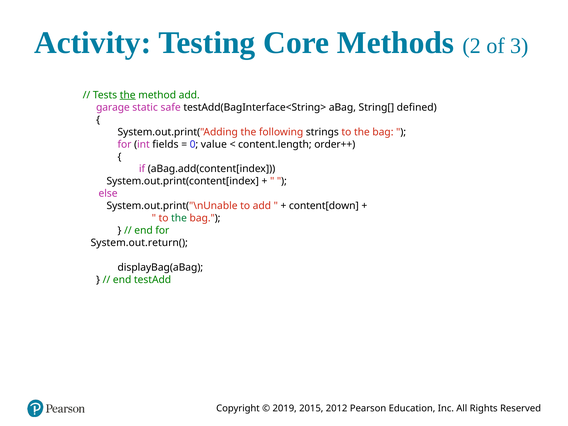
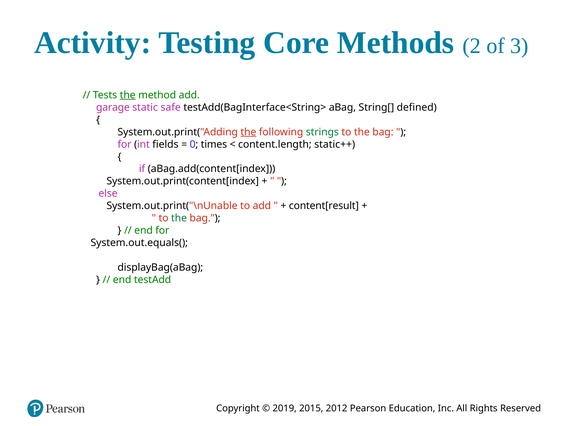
the at (248, 132) underline: none -> present
strings colour: black -> green
value: value -> times
order++: order++ -> static++
content[down: content[down -> content[result
System.out.return(: System.out.return( -> System.out.equals(
